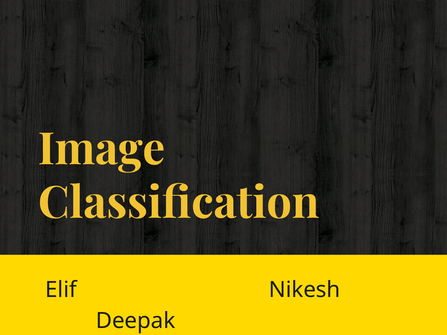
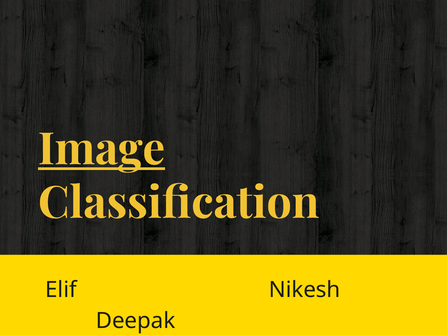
Image underline: none -> present
